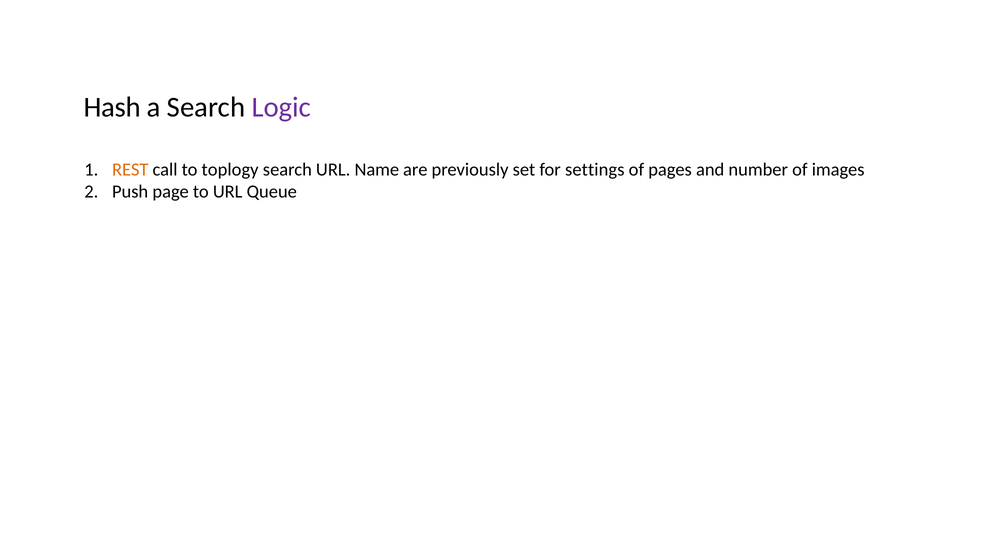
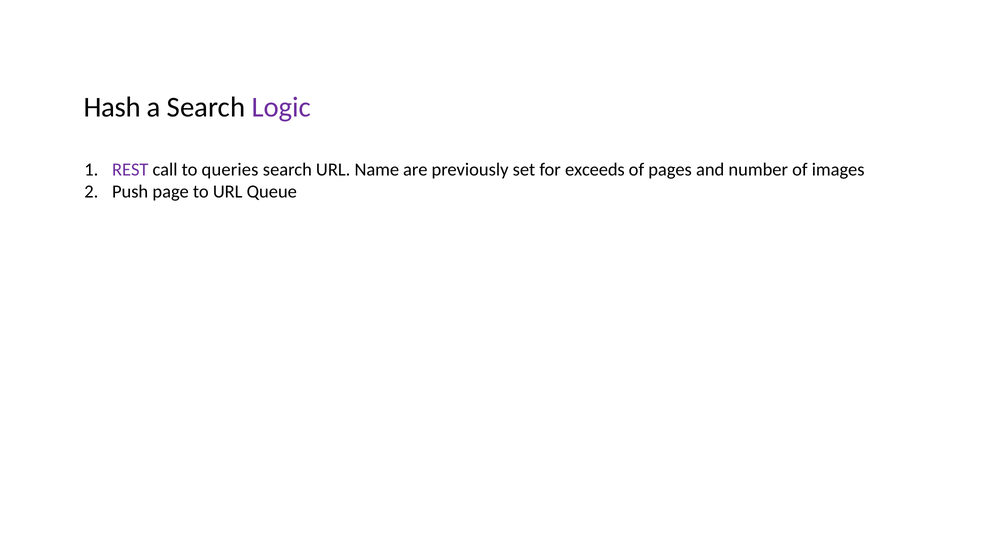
REST colour: orange -> purple
toplogy: toplogy -> queries
settings: settings -> exceeds
